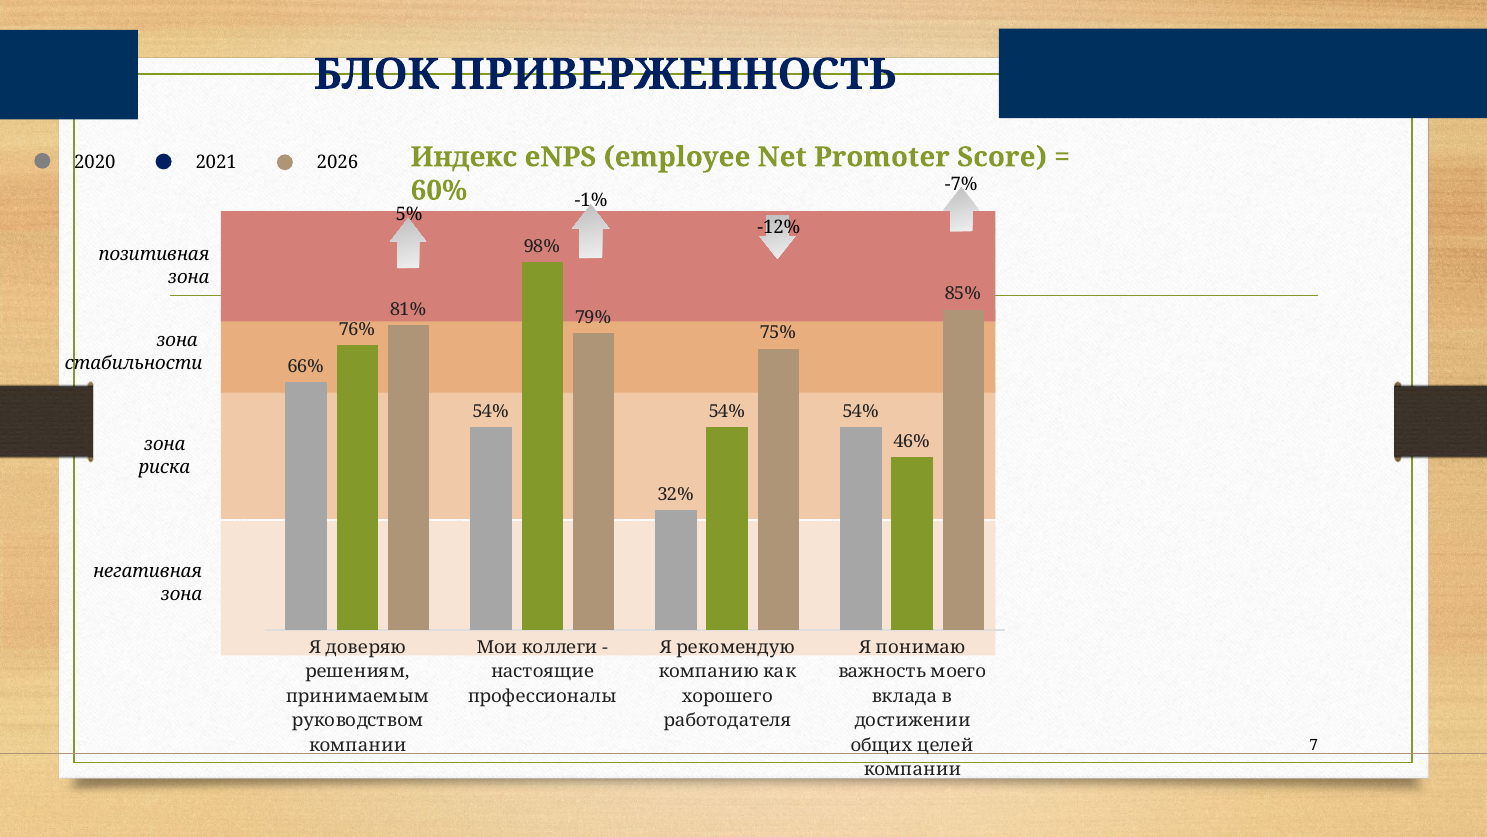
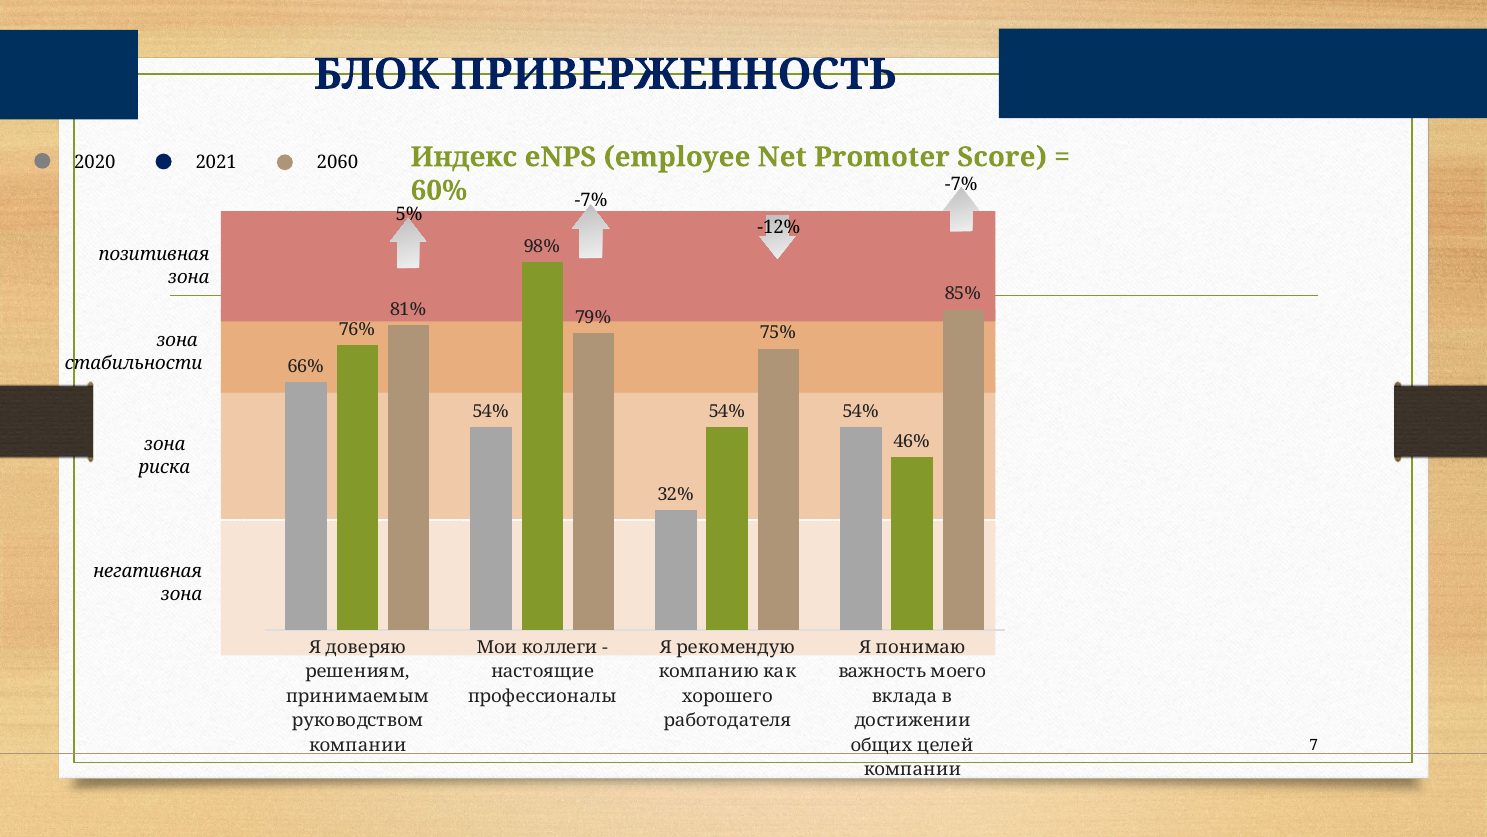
2026: 2026 -> 2060
-1% at (591, 200): -1% -> -7%
